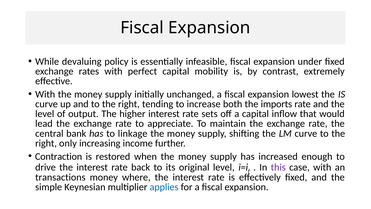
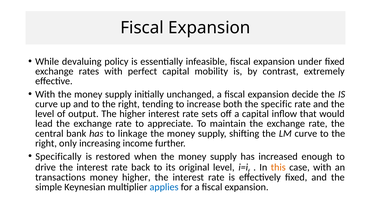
lowest: lowest -> decide
imports: imports -> specific
Contraction: Contraction -> Specifically
this colour: purple -> orange
money where: where -> higher
